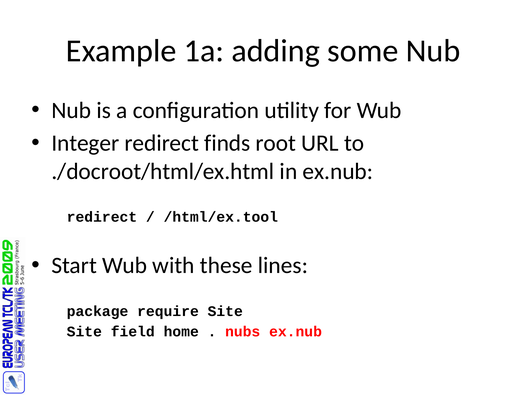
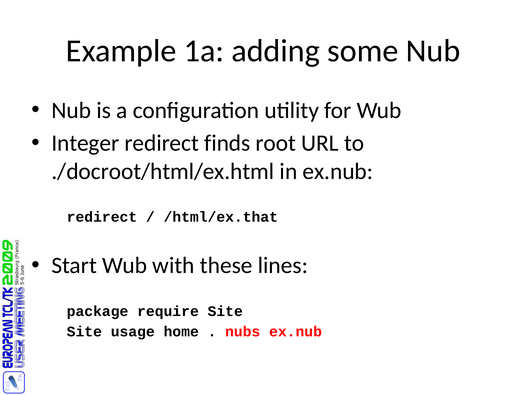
/html/ex.tool: /html/ex.tool -> /html/ex.that
field: field -> usage
